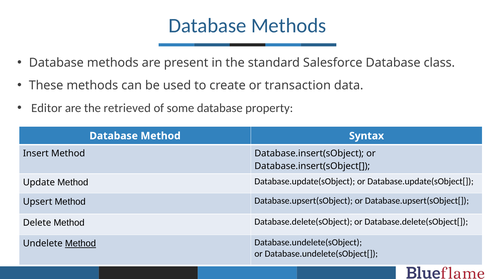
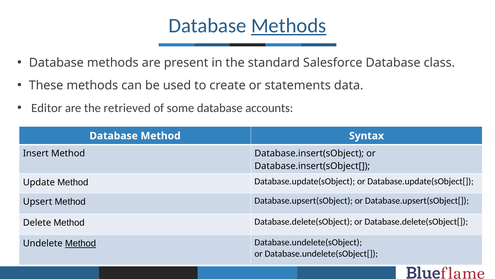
Methods at (289, 26) underline: none -> present
transaction: transaction -> statements
property: property -> accounts
